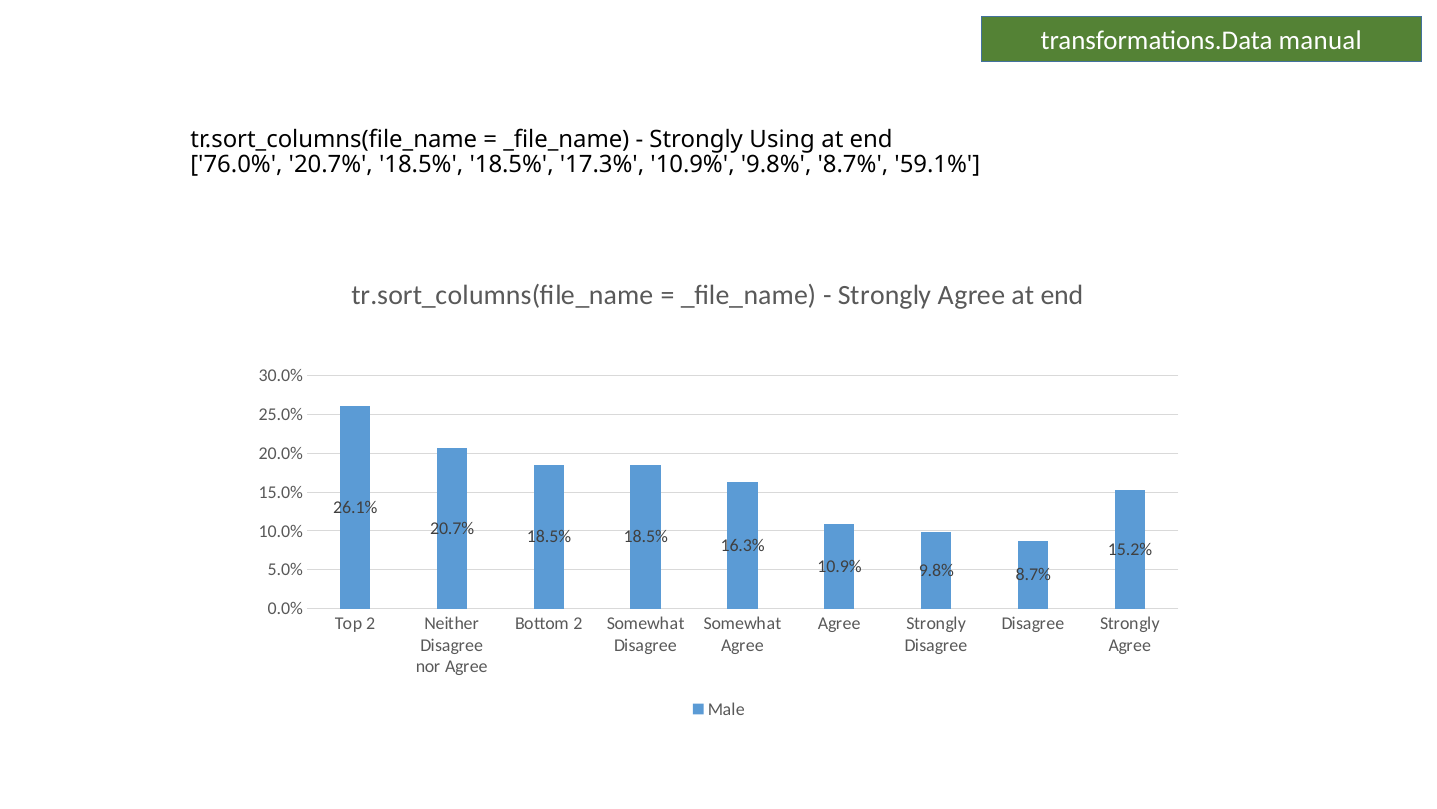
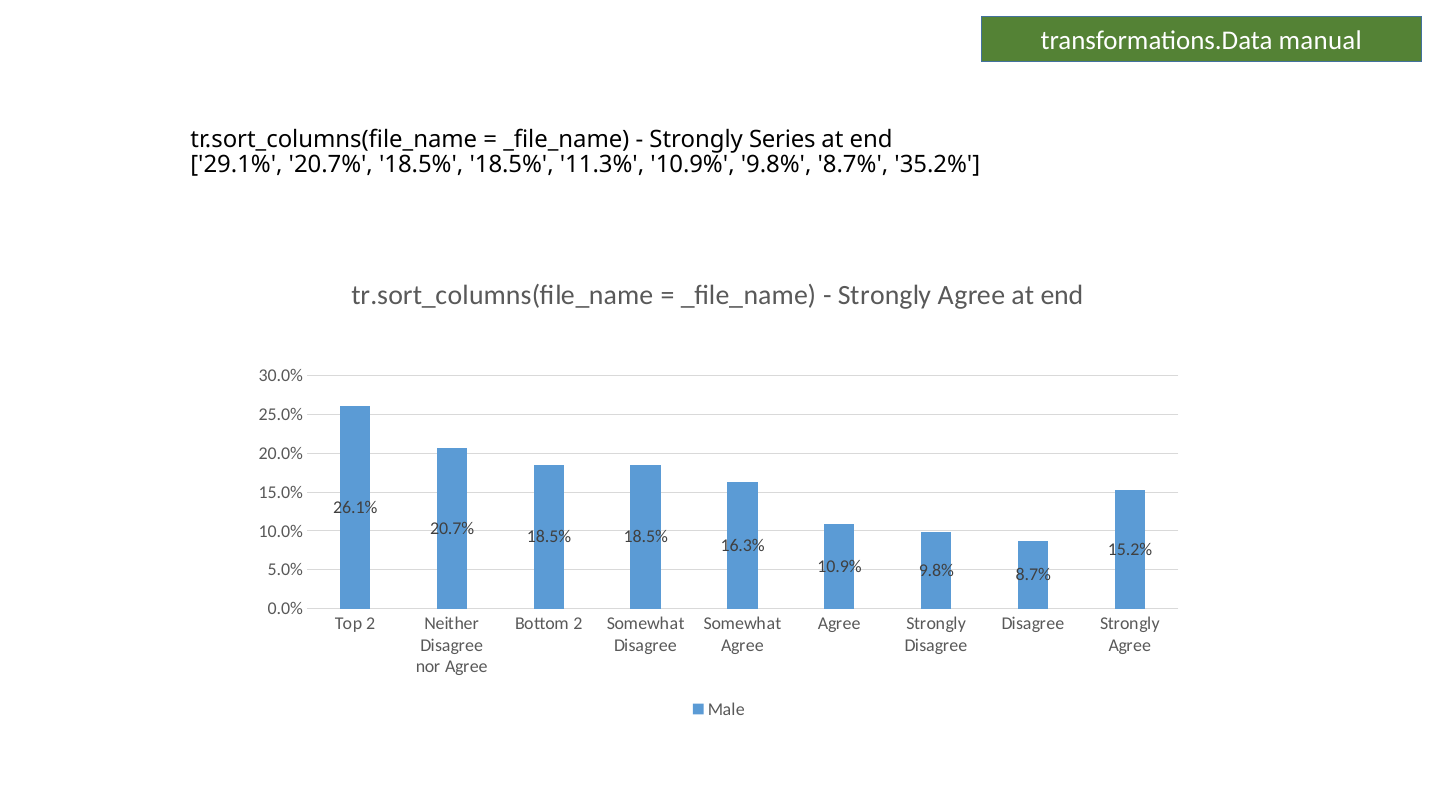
Using: Using -> Series
76.0%: 76.0% -> 29.1%
17.3%: 17.3% -> 11.3%
59.1%: 59.1% -> 35.2%
